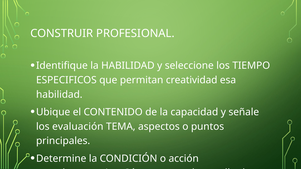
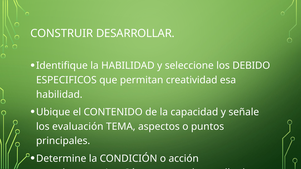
CONSTRUIR PROFESIONAL: PROFESIONAL -> DESARROLLAR
TIEMPO: TIEMPO -> DEBIDO
